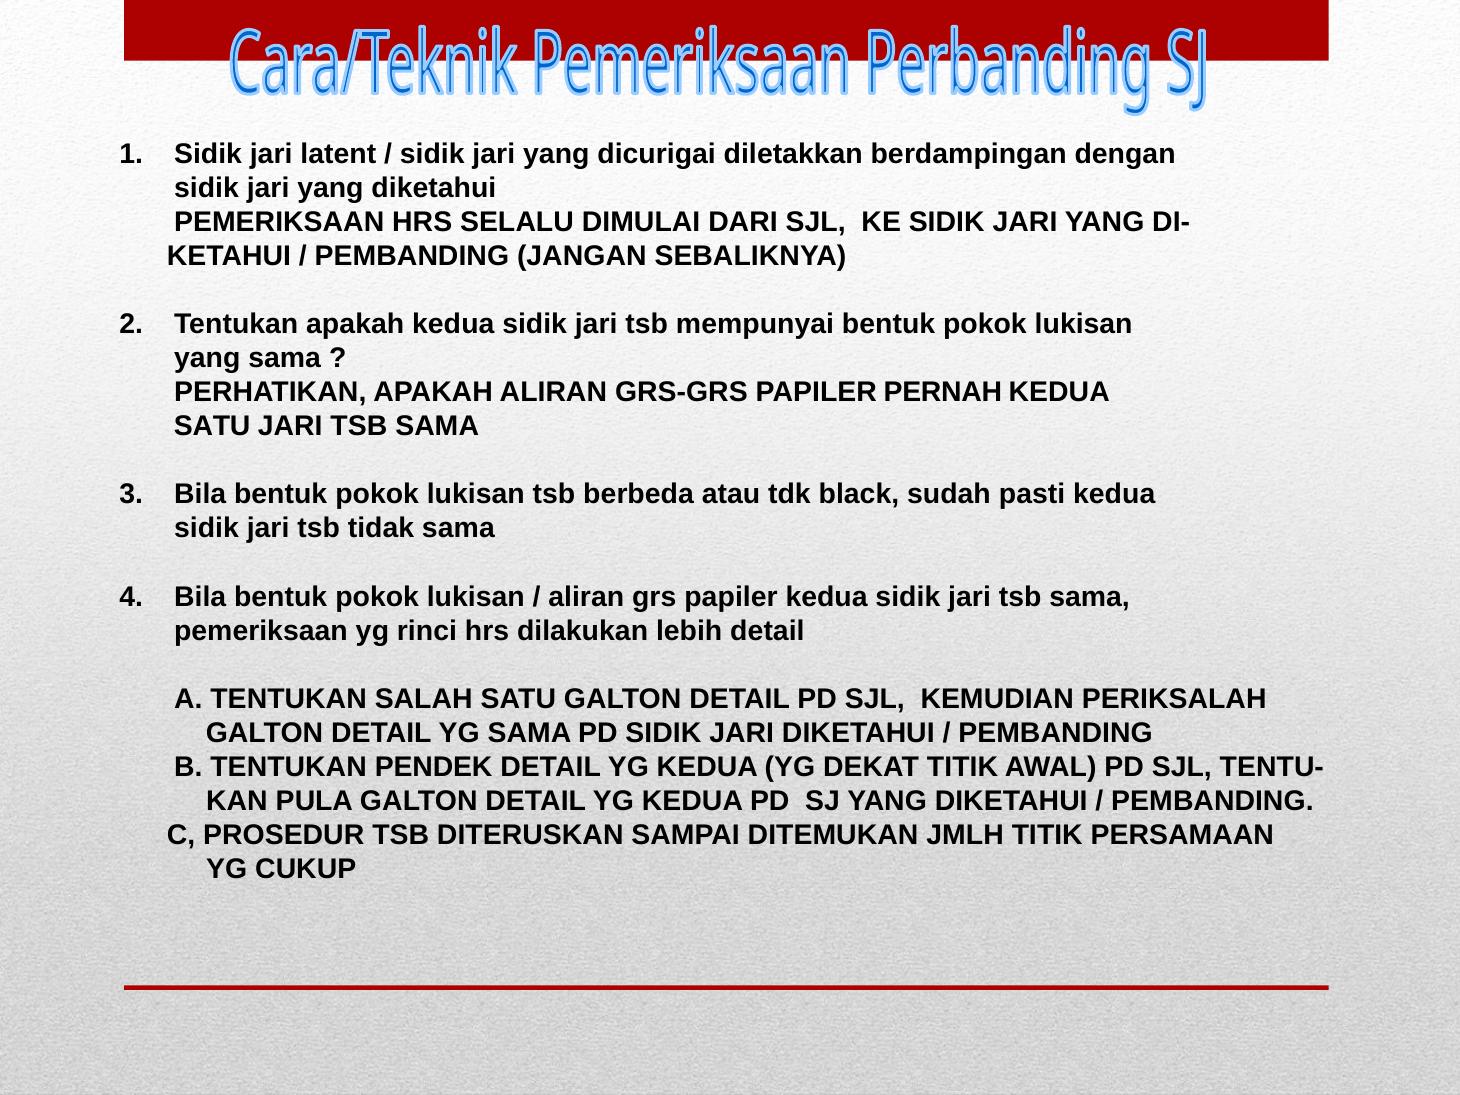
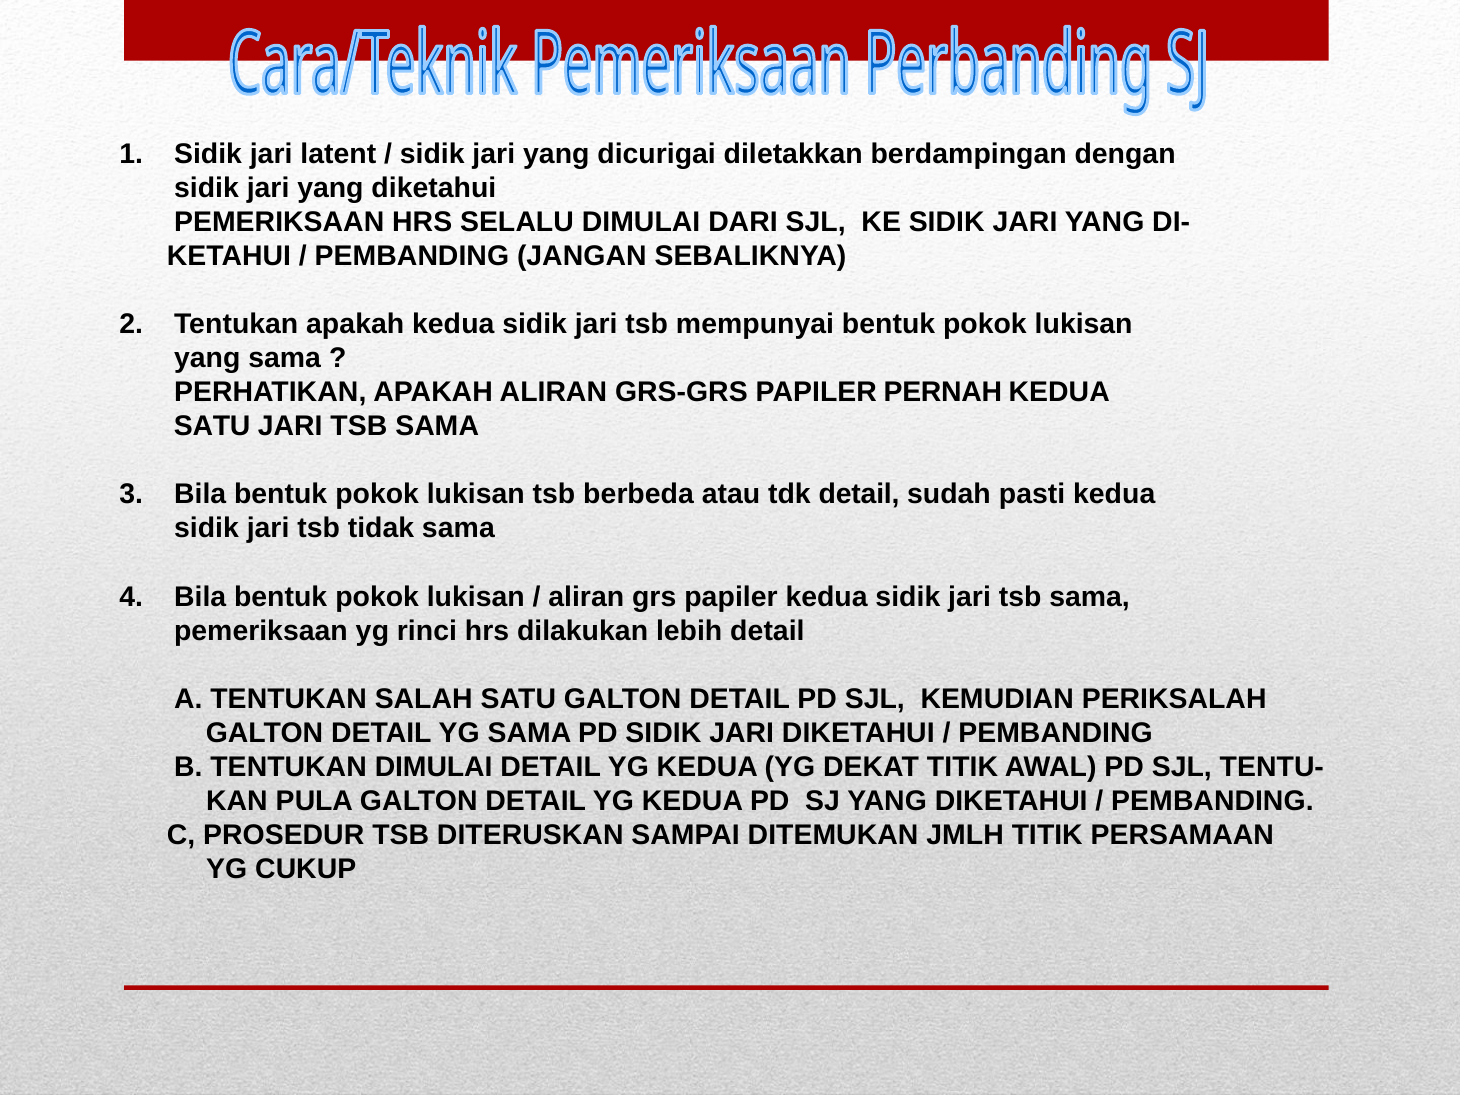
tdk black: black -> detail
TENTUKAN PENDEK: PENDEK -> DIMULAI
